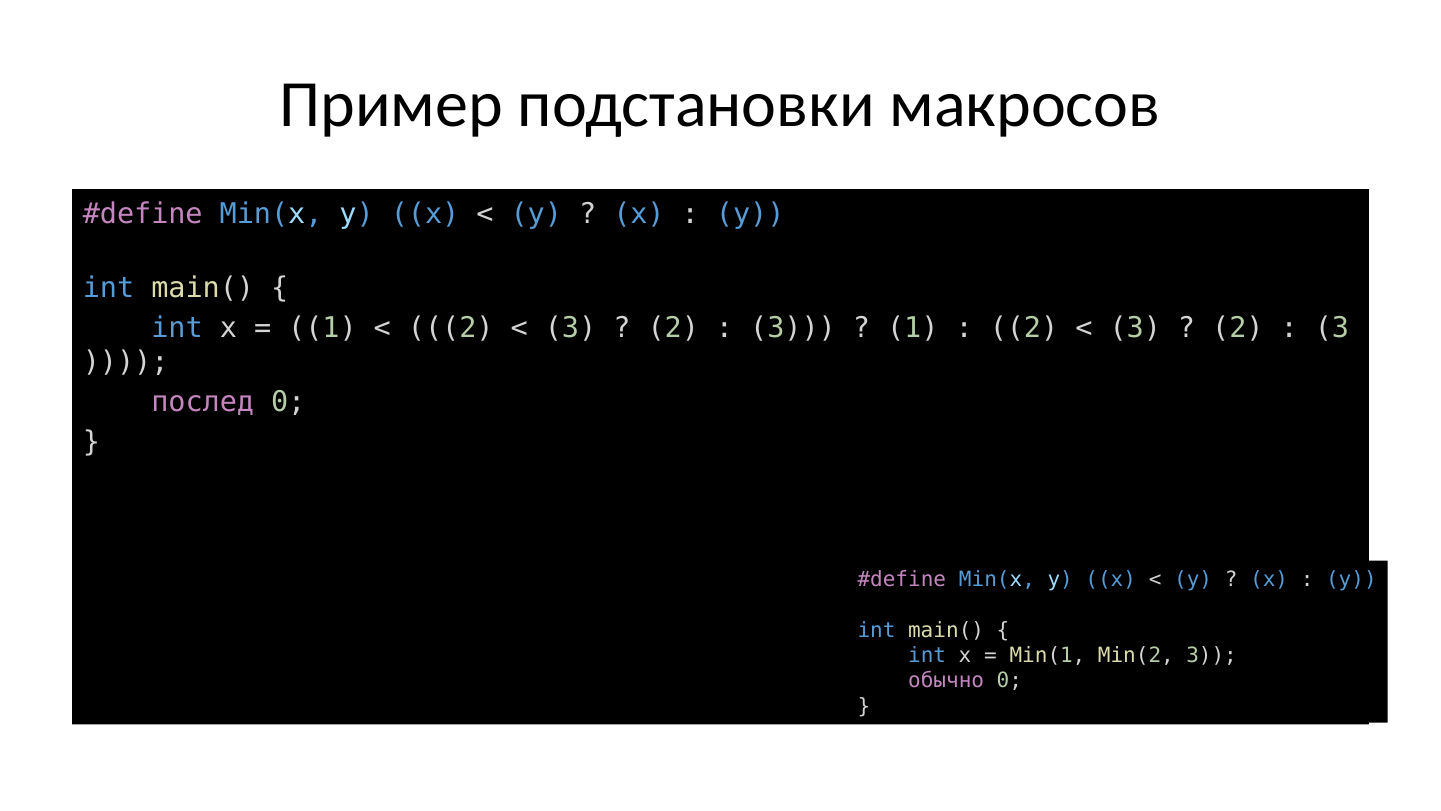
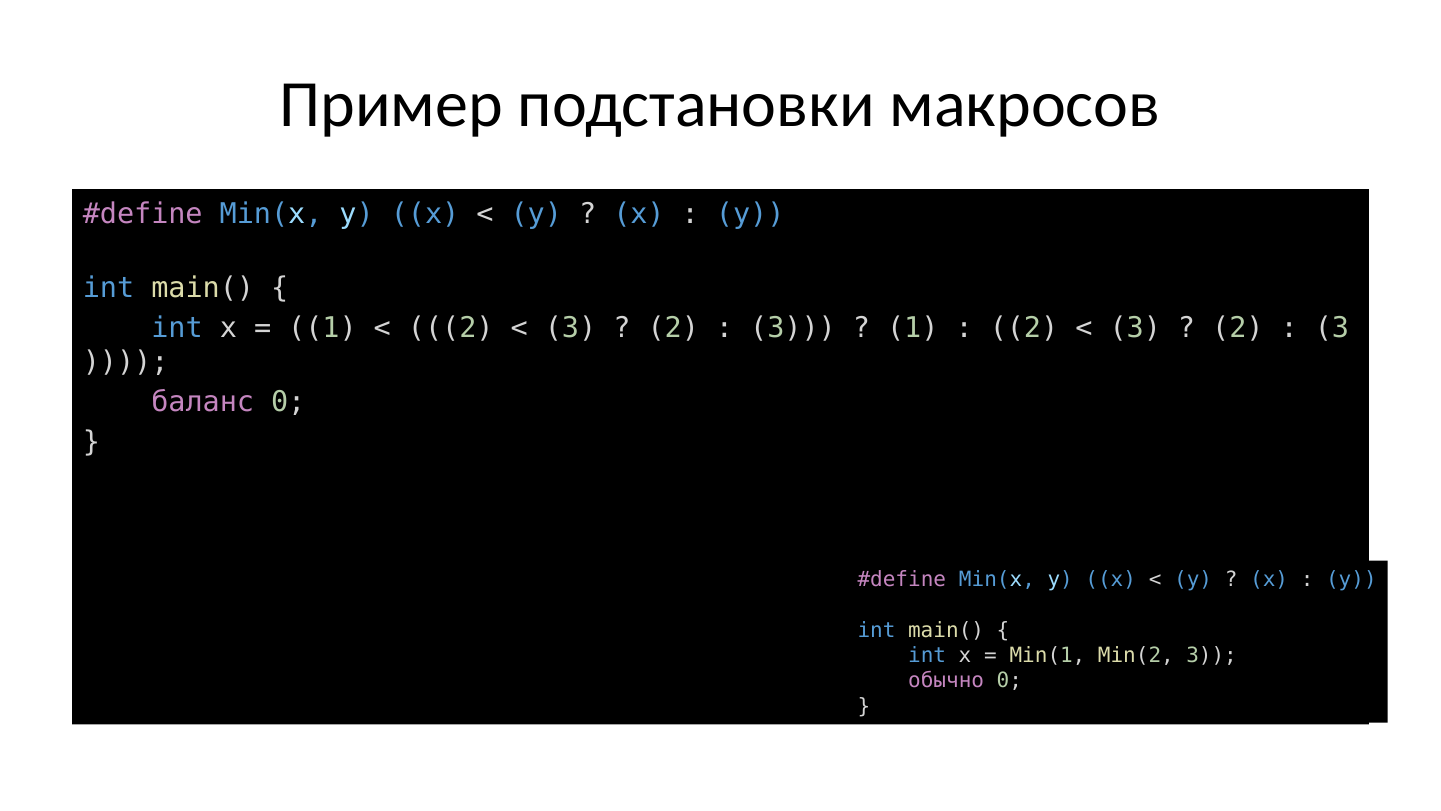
послед: послед -> баланс
